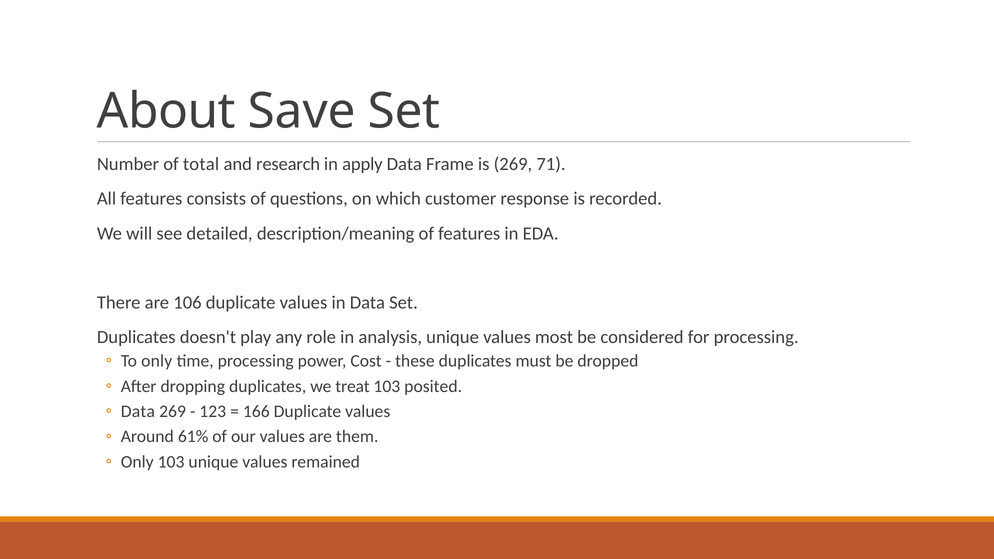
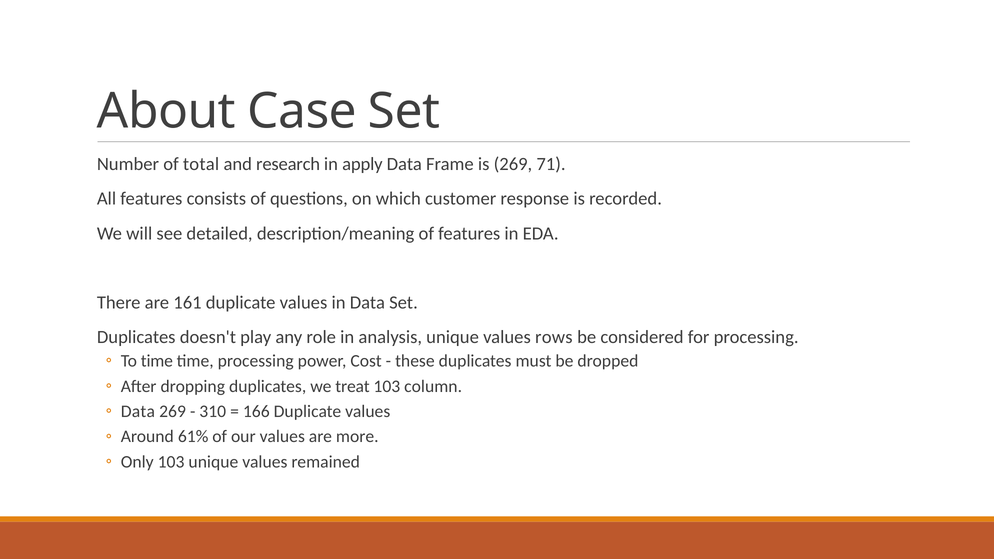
Save: Save -> Case
106: 106 -> 161
most: most -> rows
To only: only -> time
posited: posited -> column
123: 123 -> 310
them: them -> more
